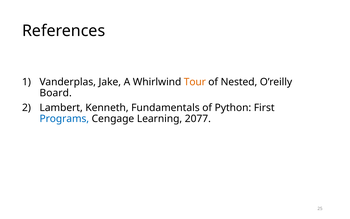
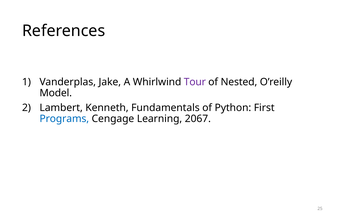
Tour colour: orange -> purple
Board: Board -> Model
2077: 2077 -> 2067
